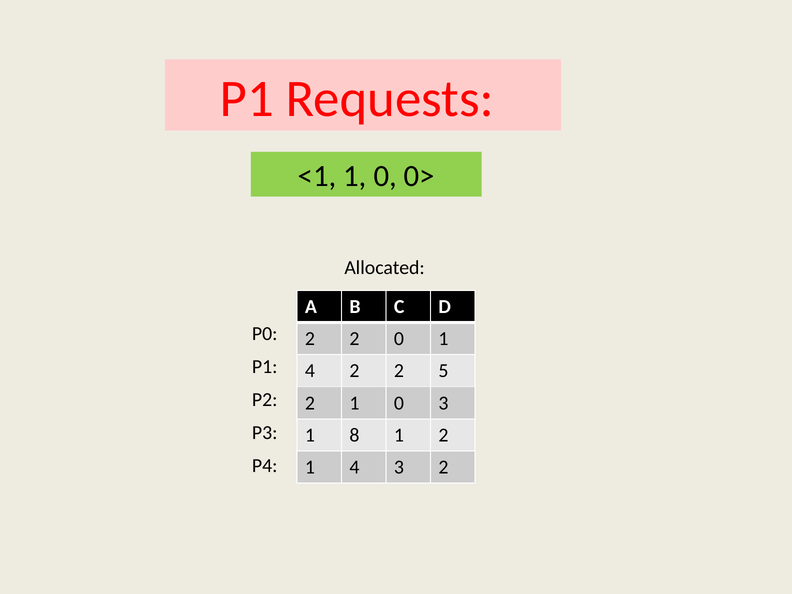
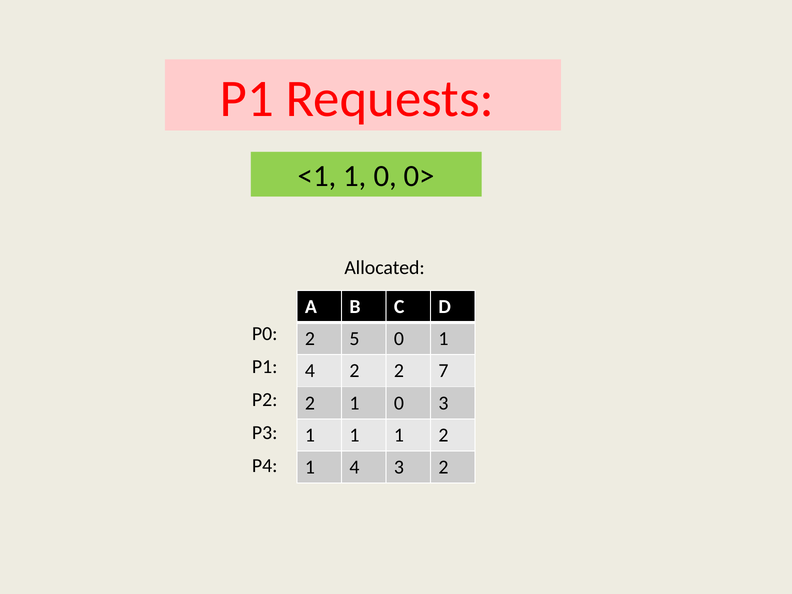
2 at (354, 339): 2 -> 5
5: 5 -> 7
8 at (354, 435): 8 -> 1
